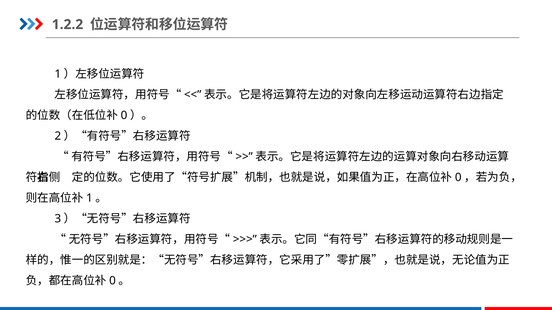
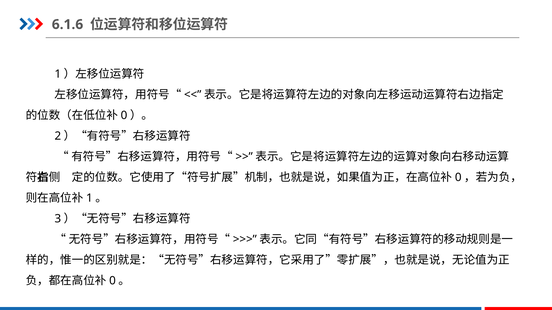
1.2.2: 1.2.2 -> 6.1.6
